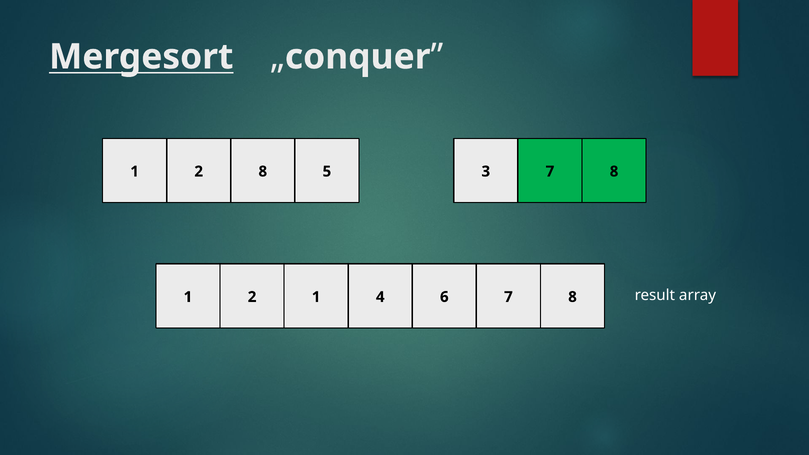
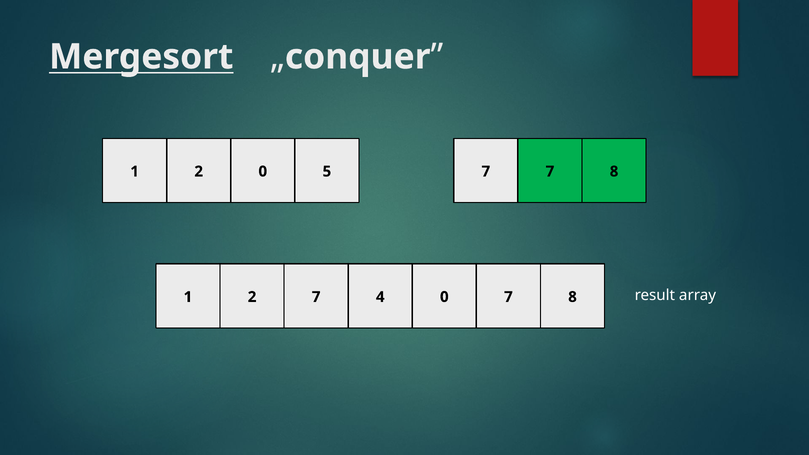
2 8: 8 -> 0
5 3: 3 -> 7
2 1: 1 -> 7
4 6: 6 -> 0
